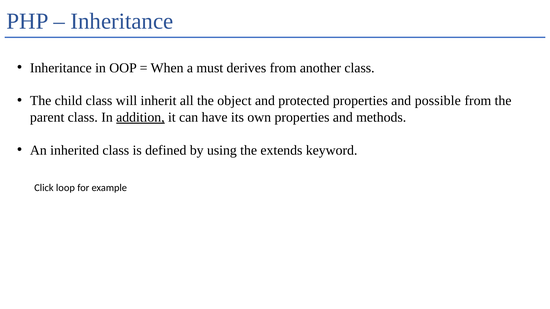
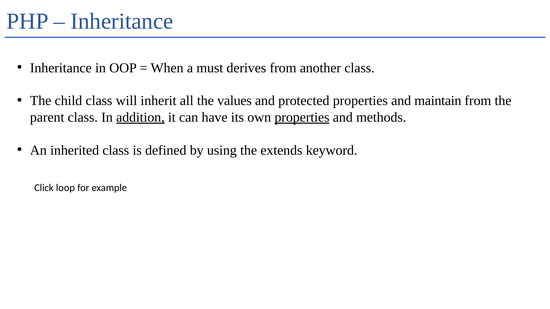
object: object -> values
possible: possible -> maintain
properties at (302, 117) underline: none -> present
